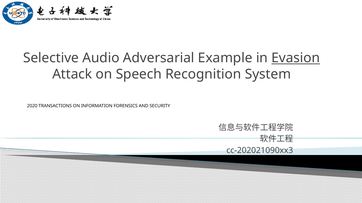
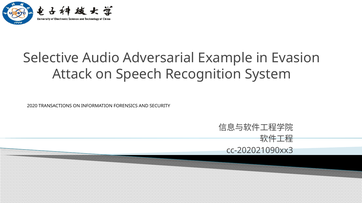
Evasion underline: present -> none
